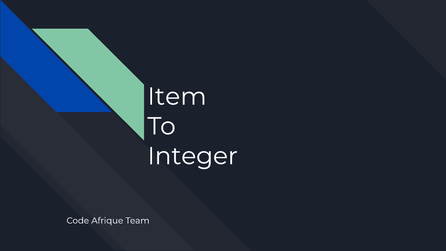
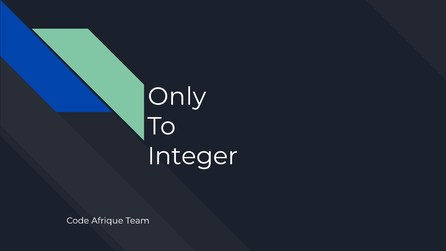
Item: Item -> Only
